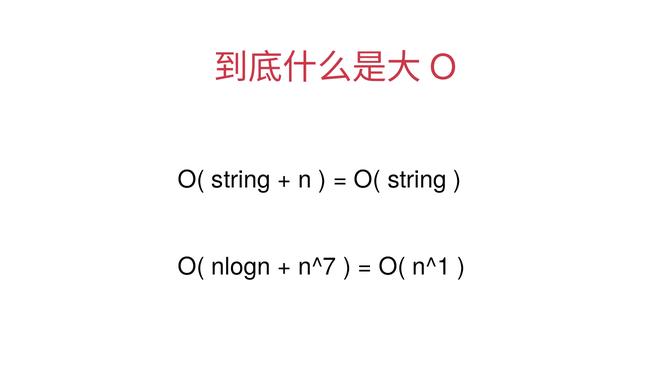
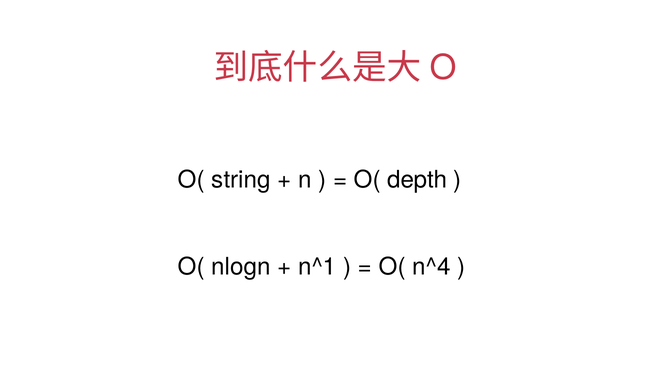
string at (417, 180): string -> depth
n^7: n^7 -> n^1
n^1: n^1 -> n^4
